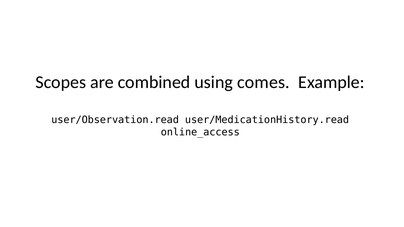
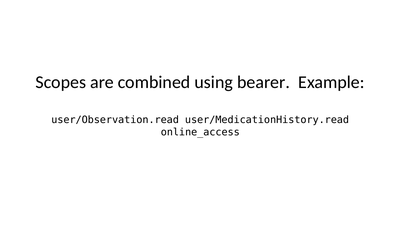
comes: comes -> bearer
